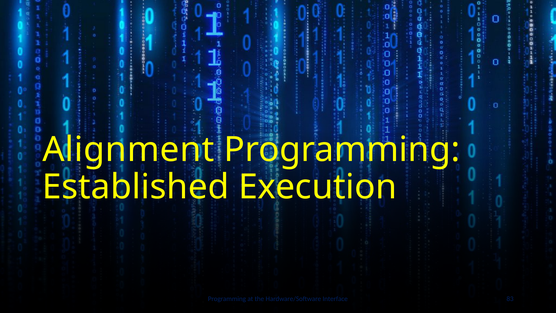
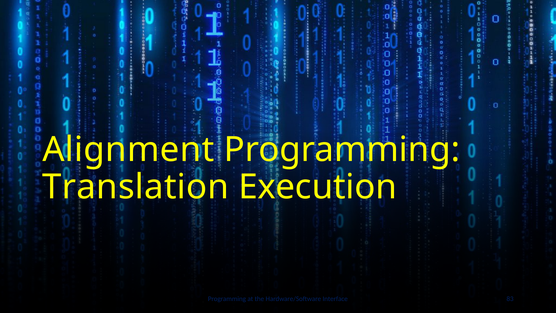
Established: Established -> Translation
